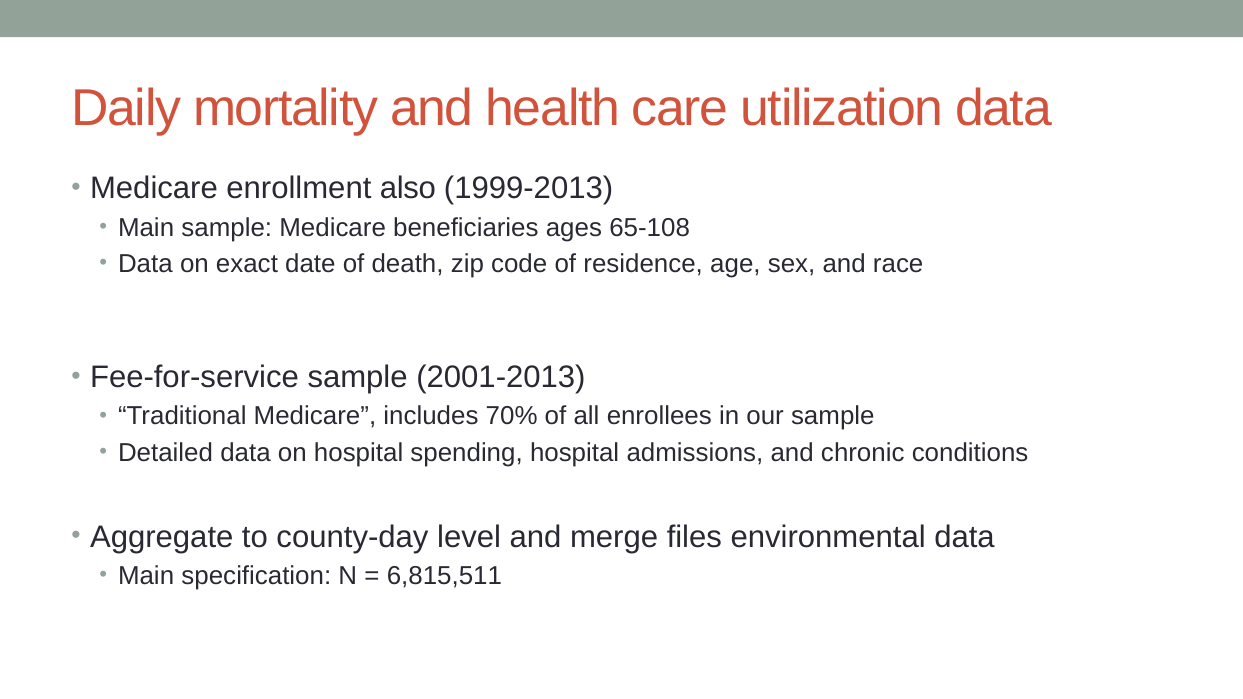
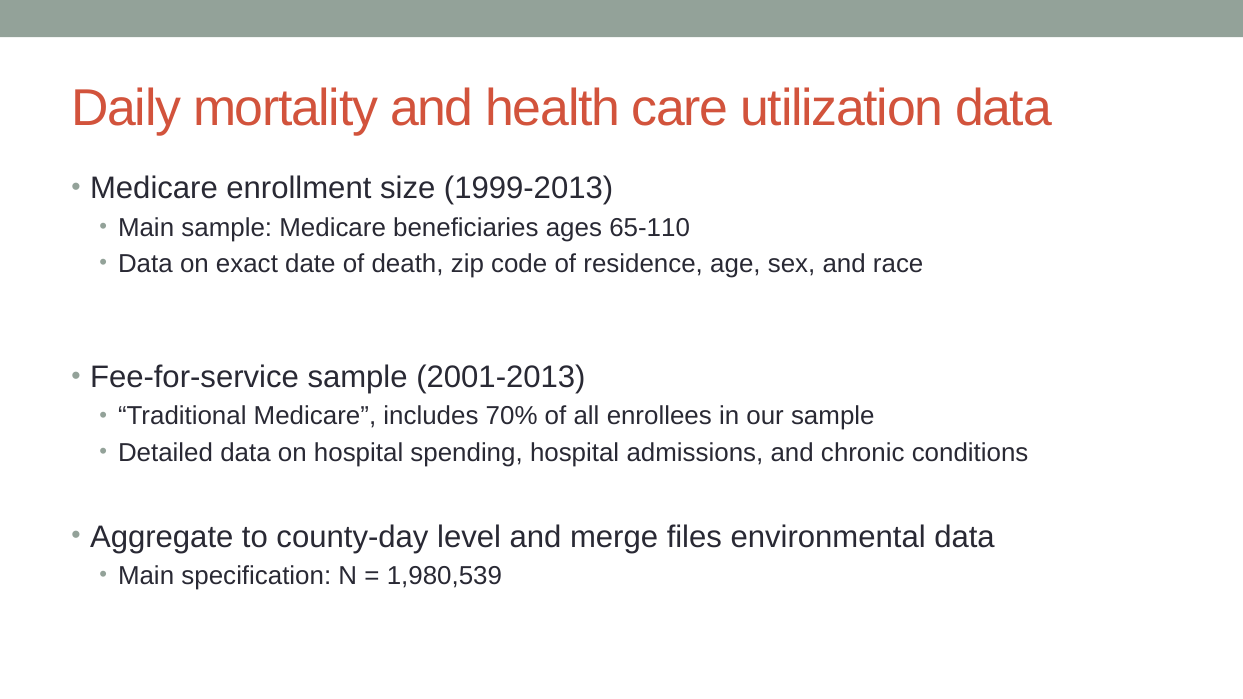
also: also -> size
65-108: 65-108 -> 65-110
6,815,511: 6,815,511 -> 1,980,539
